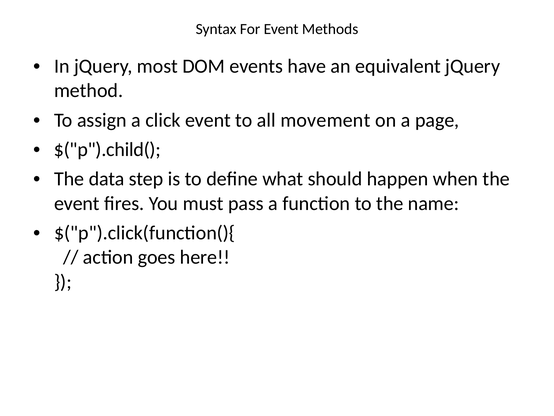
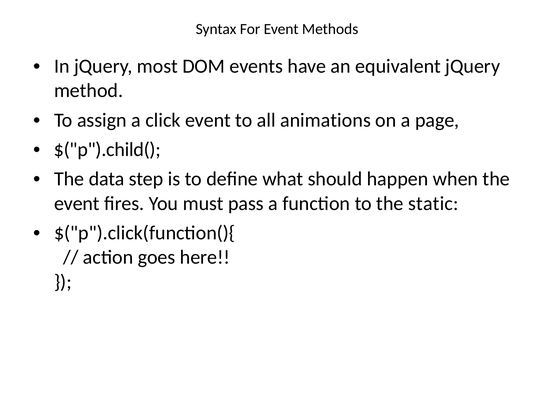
movement: movement -> animations
name: name -> static
